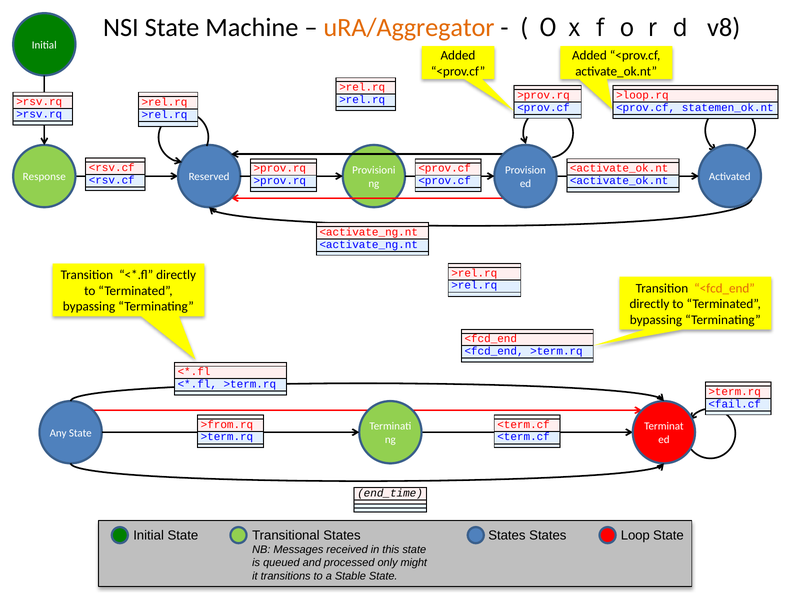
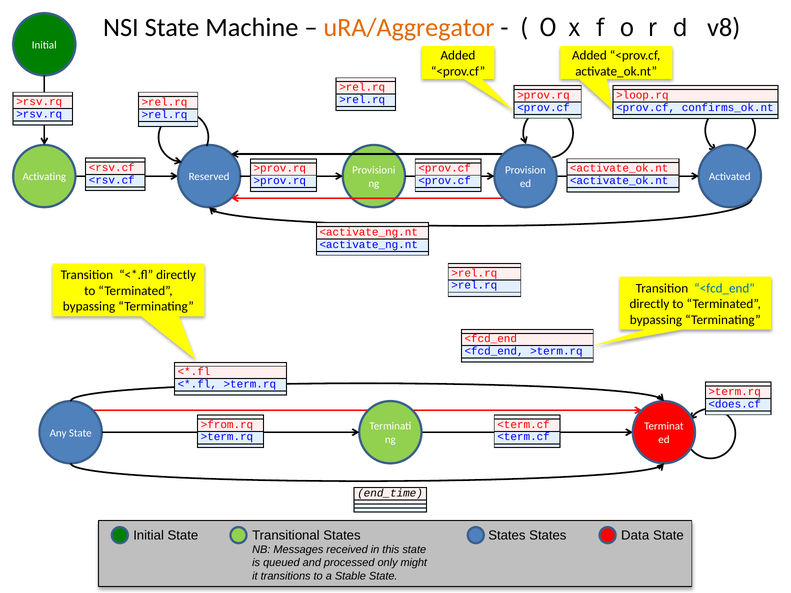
statemen_ok.nt: statemen_ok.nt -> confirms_ok.nt
Response: Response -> Activating
<fcd_end at (725, 288) colour: orange -> blue
<fail.cf: <fail.cf -> <does.cf
Loop: Loop -> Data
